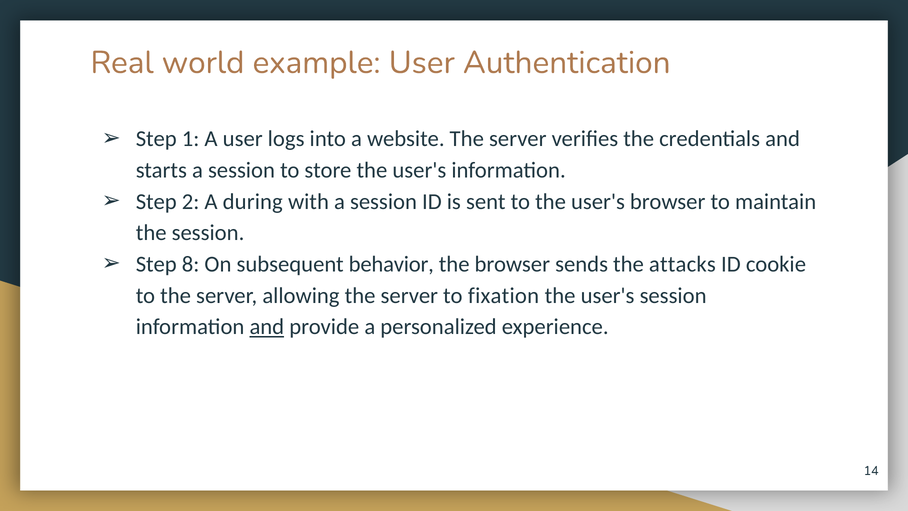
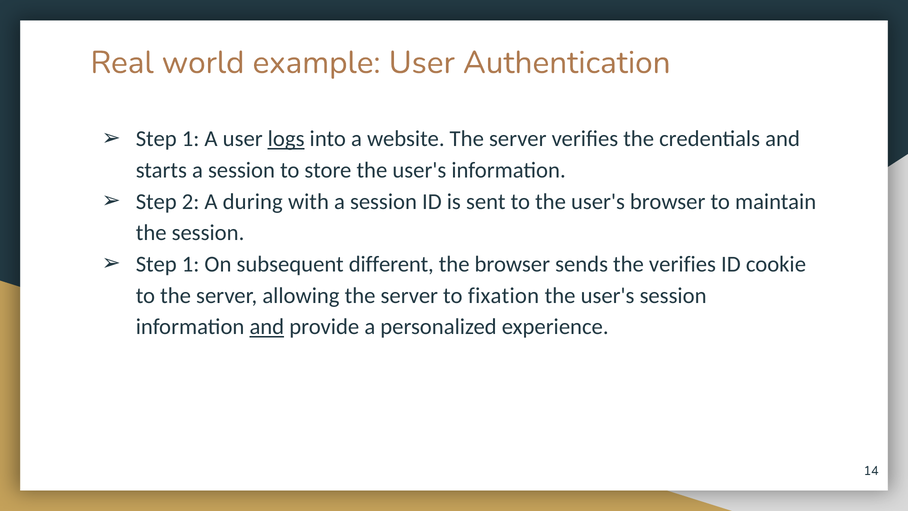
logs underline: none -> present
8 at (191, 264): 8 -> 1
behavior: behavior -> different
the attacks: attacks -> verifies
